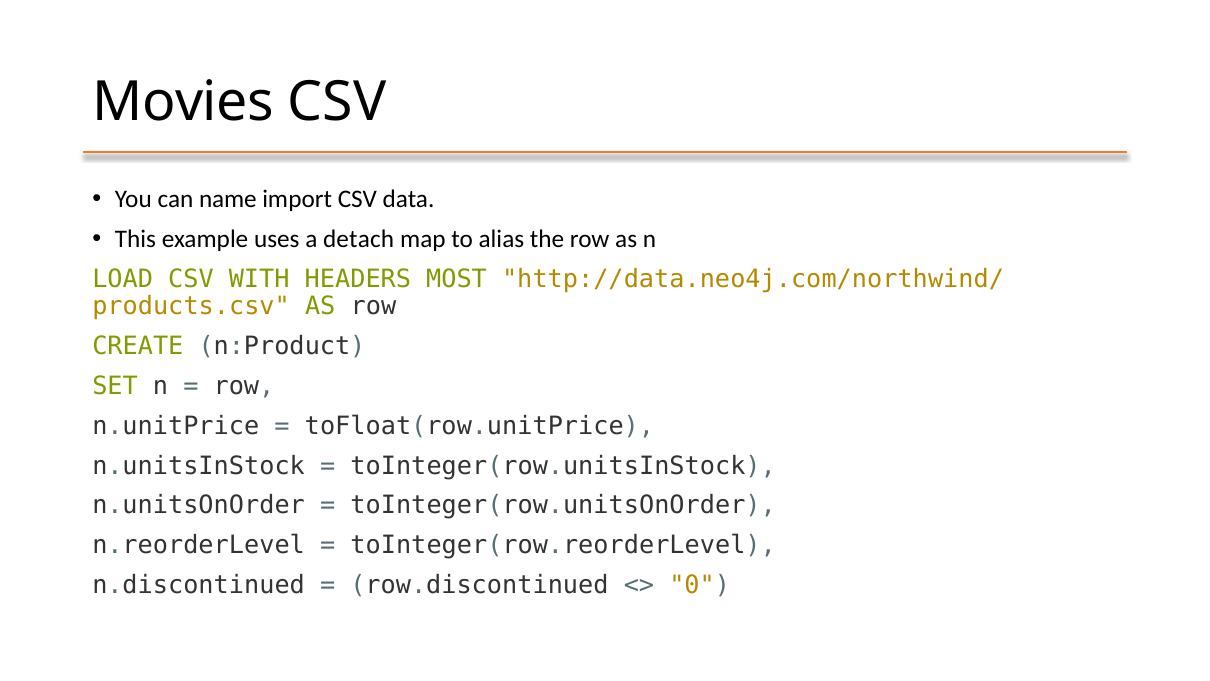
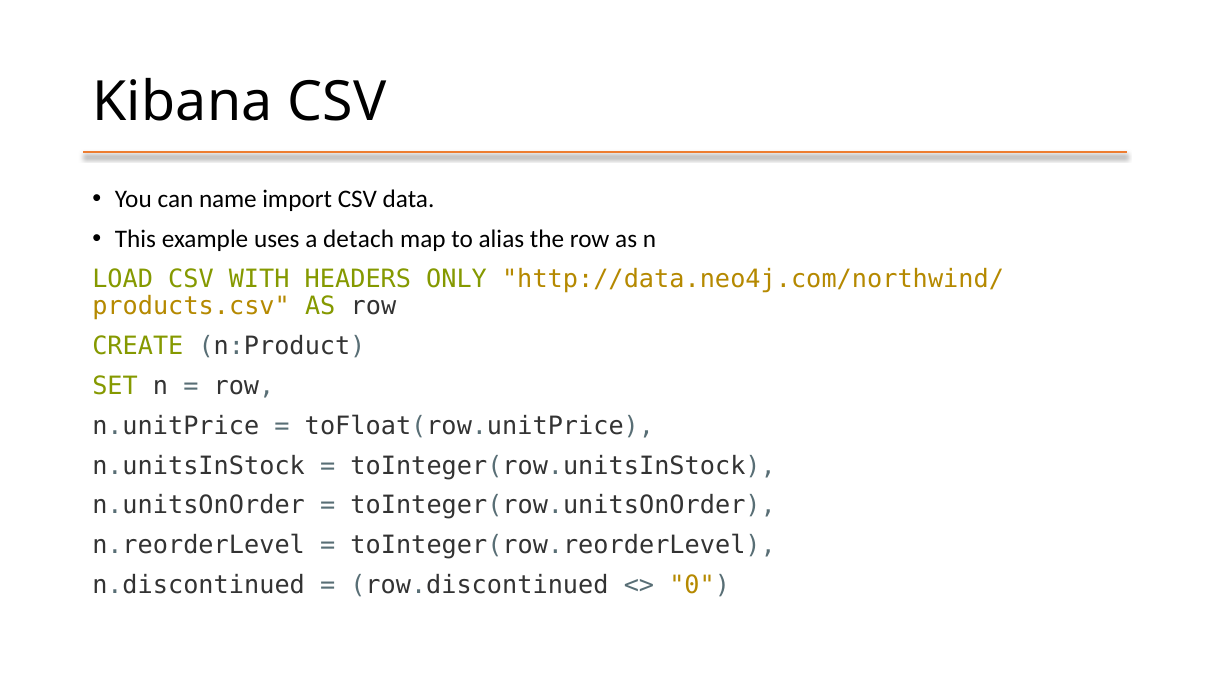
Movies: Movies -> Kibana
MOST: MOST -> ONLY
